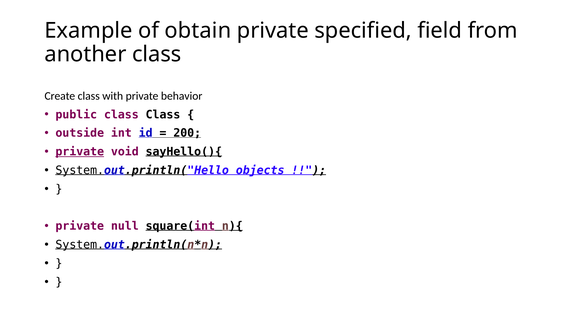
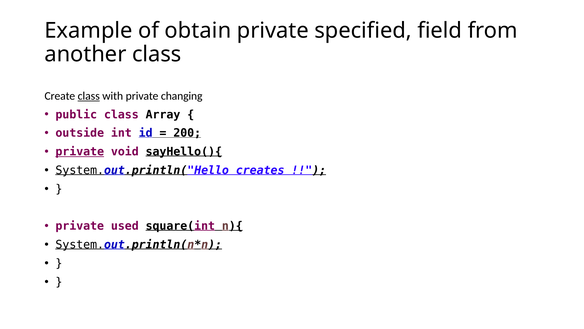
class at (89, 96) underline: none -> present
behavior: behavior -> changing
class Class: Class -> Array
objects: objects -> creates
null: null -> used
